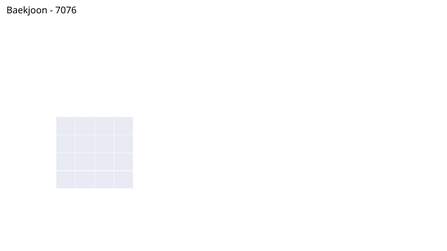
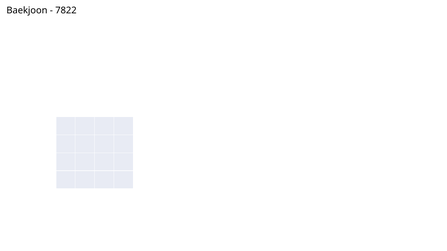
7076: 7076 -> 7822
